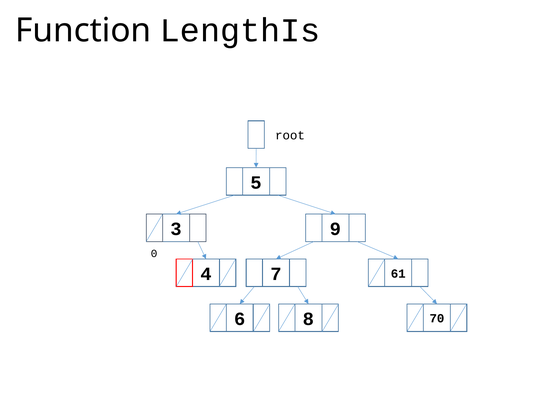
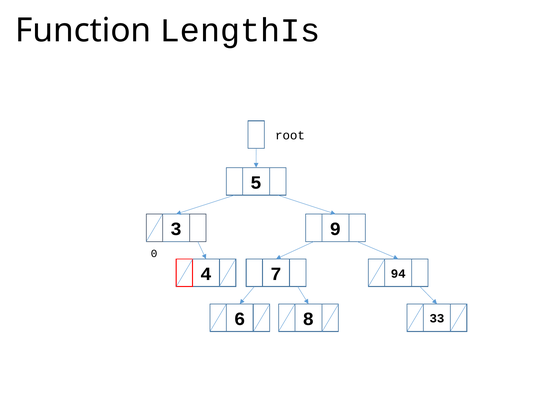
61: 61 -> 94
70: 70 -> 33
